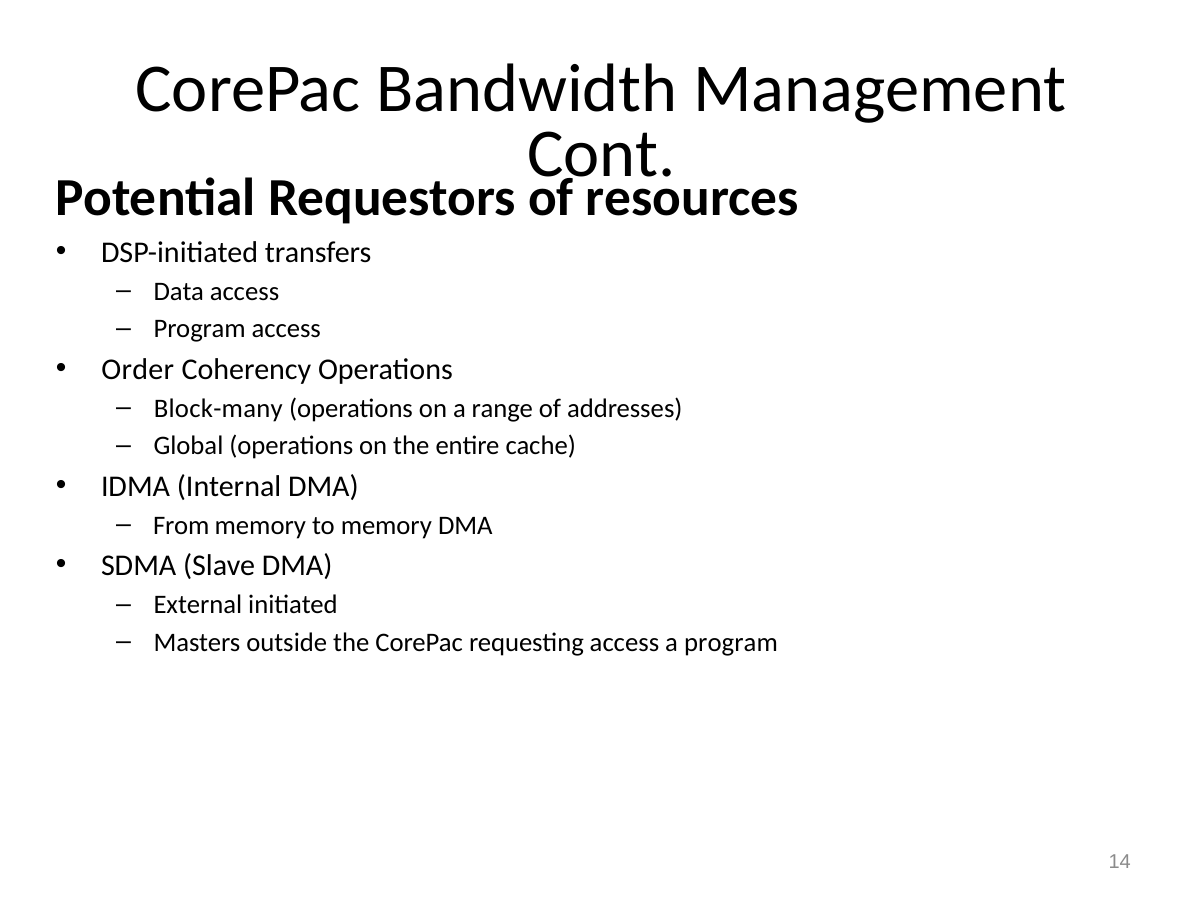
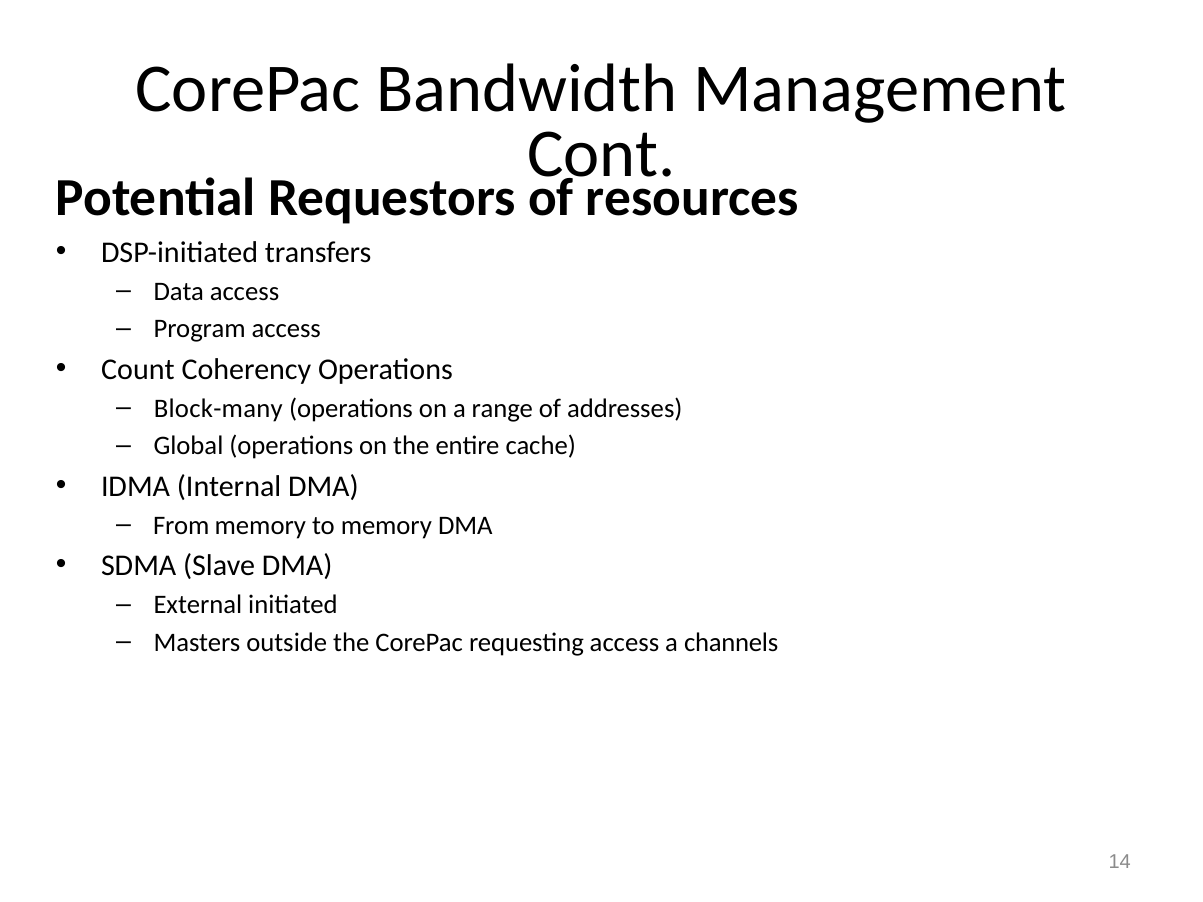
Order: Order -> Count
a program: program -> channels
